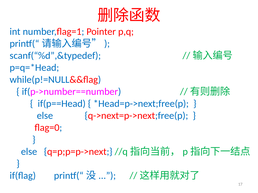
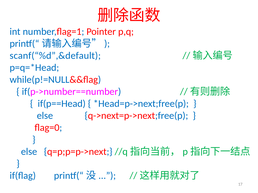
scanf(“%d”,&typedef: scanf(“%d”,&typedef -> scanf(“%d”,&default
